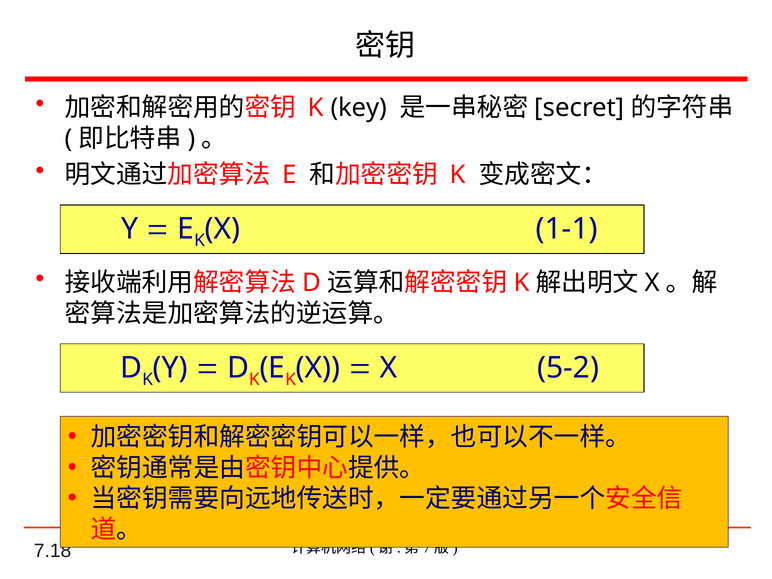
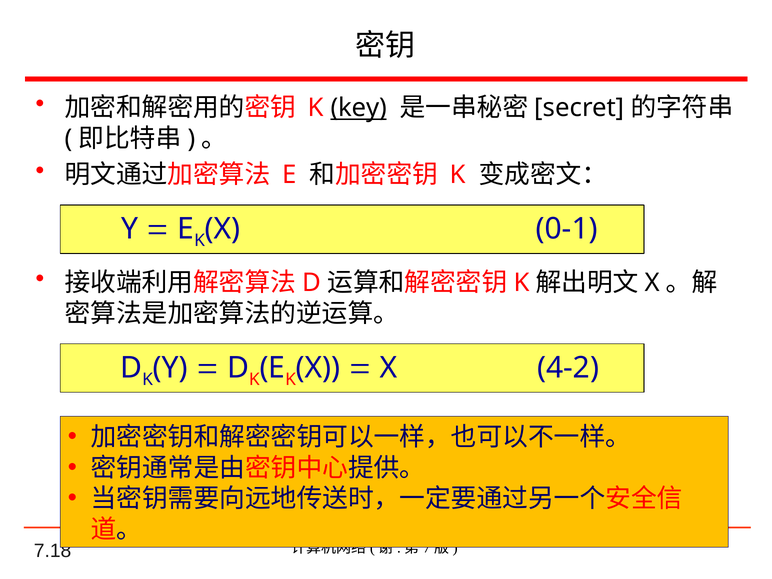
key underline: none -> present
1-1: 1-1 -> 0-1
5-2: 5-2 -> 4-2
